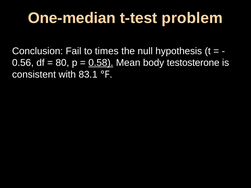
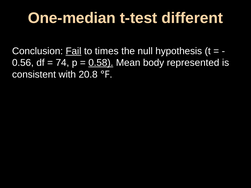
problem: problem -> different
Fail underline: none -> present
80: 80 -> 74
testosterone: testosterone -> represented
83.1: 83.1 -> 20.8
